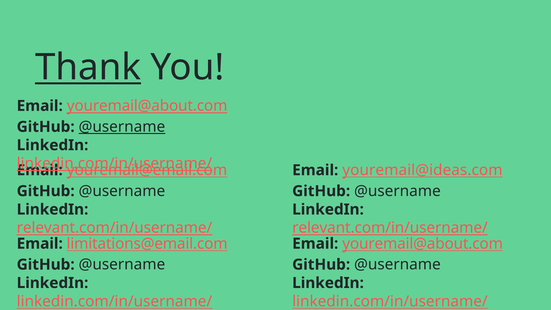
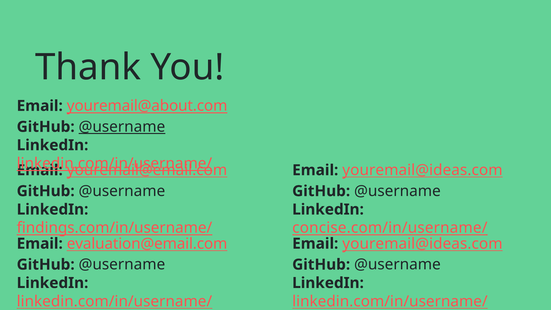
Thank underline: present -> none
relevant.com/in/username/ at (114, 228): relevant.com/in/username/ -> findings.com/in/username/
relevant.com/in/username/ at (390, 228): relevant.com/in/username/ -> concise.com/in/username/
limitations@email.com: limitations@email.com -> evaluation@email.com
youremail@about.com at (423, 244): youremail@about.com -> youremail@ideas.com
